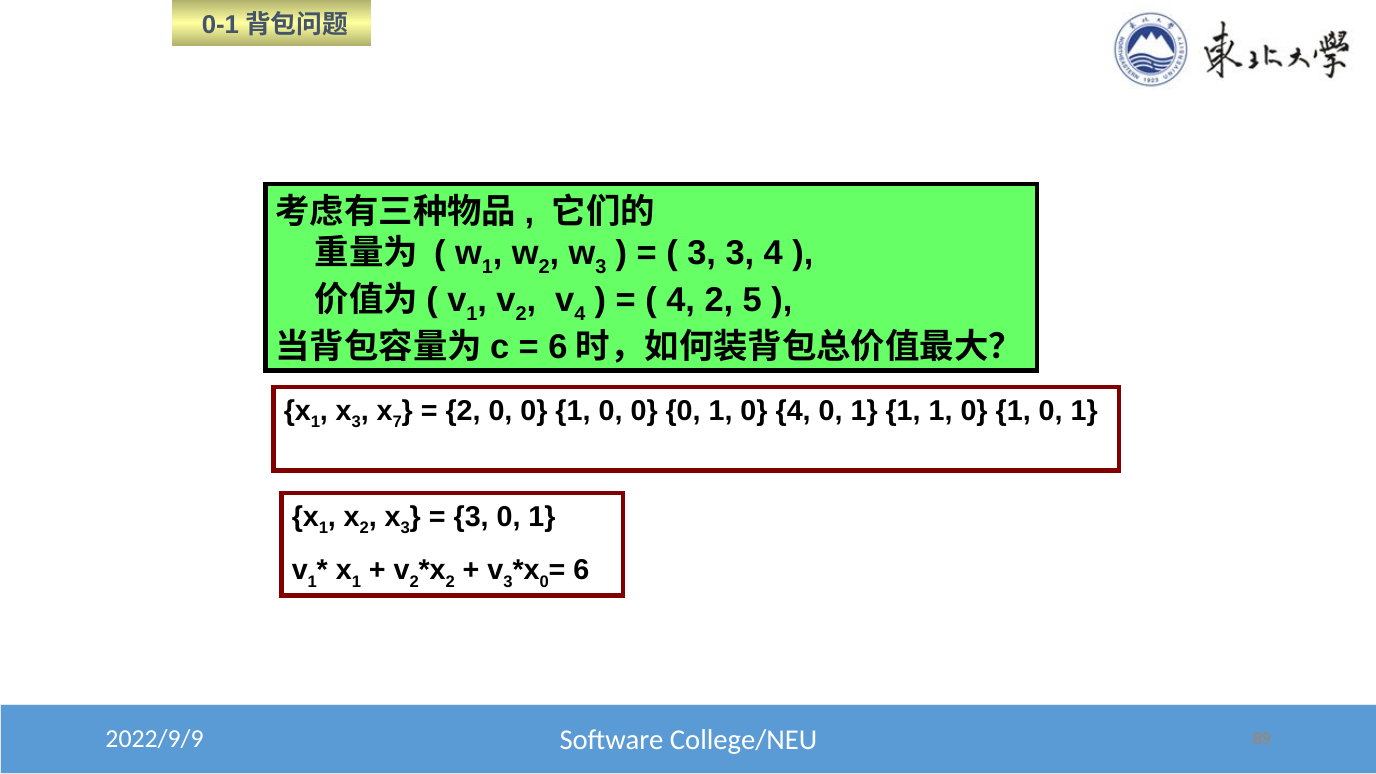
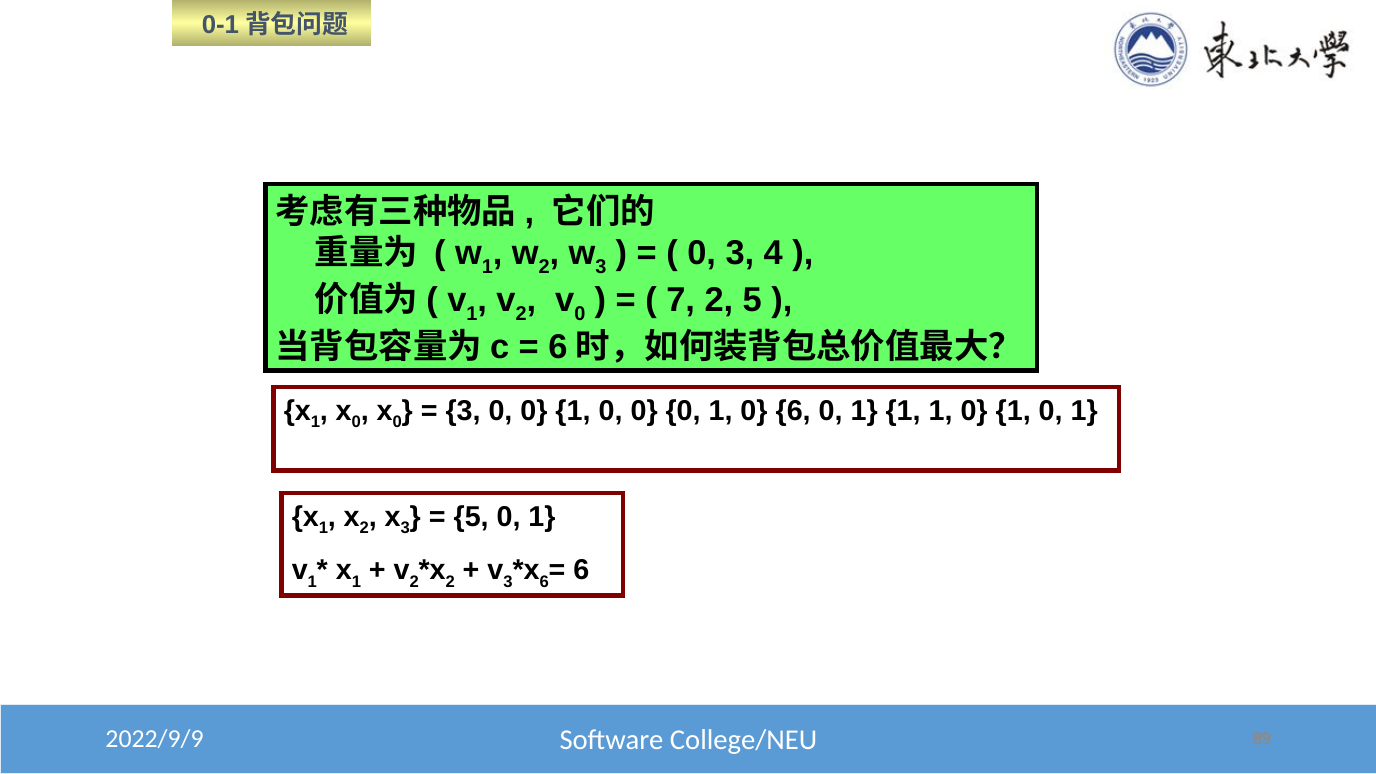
3 at (702, 253): 3 -> 0
4 at (580, 314): 4 -> 0
4 at (681, 300): 4 -> 7
3 at (356, 422): 3 -> 0
7 at (397, 422): 7 -> 0
2 at (463, 411): 2 -> 3
0 4: 4 -> 6
3 at (471, 517): 3 -> 5
0 at (544, 582): 0 -> 6
